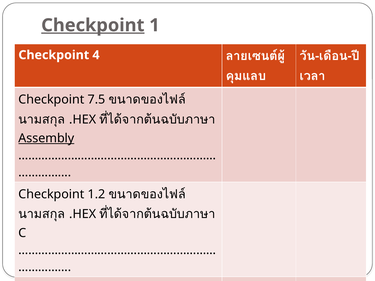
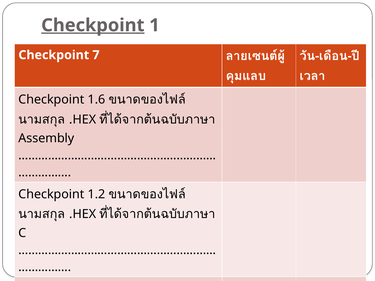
4: 4 -> 7
7.5: 7.5 -> 1.6
Assembly underline: present -> none
